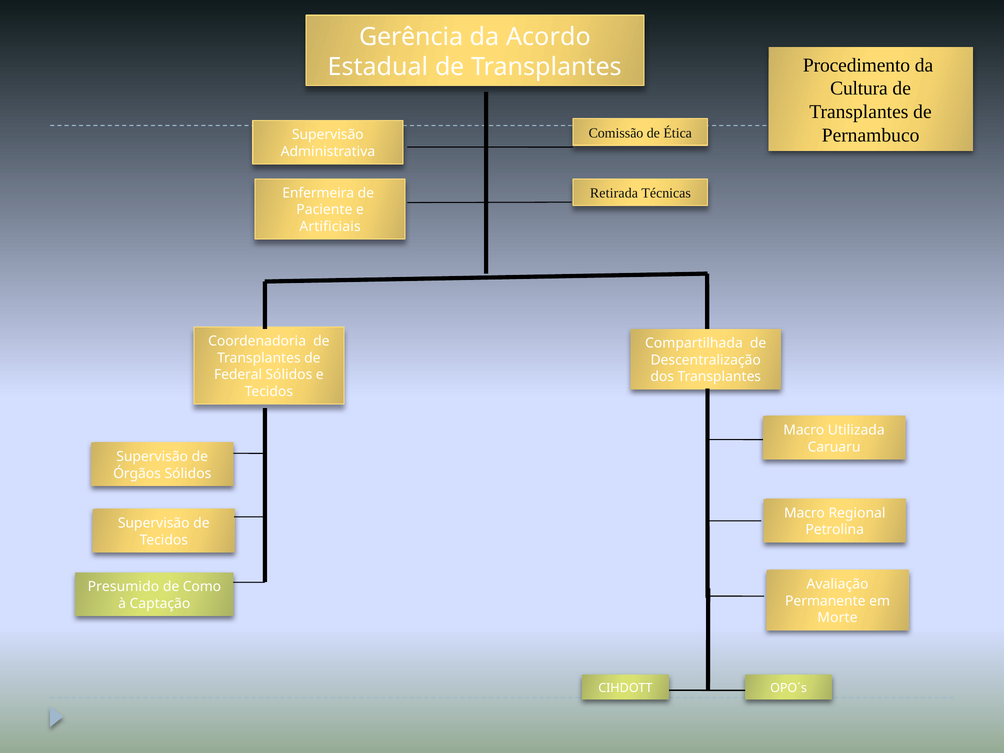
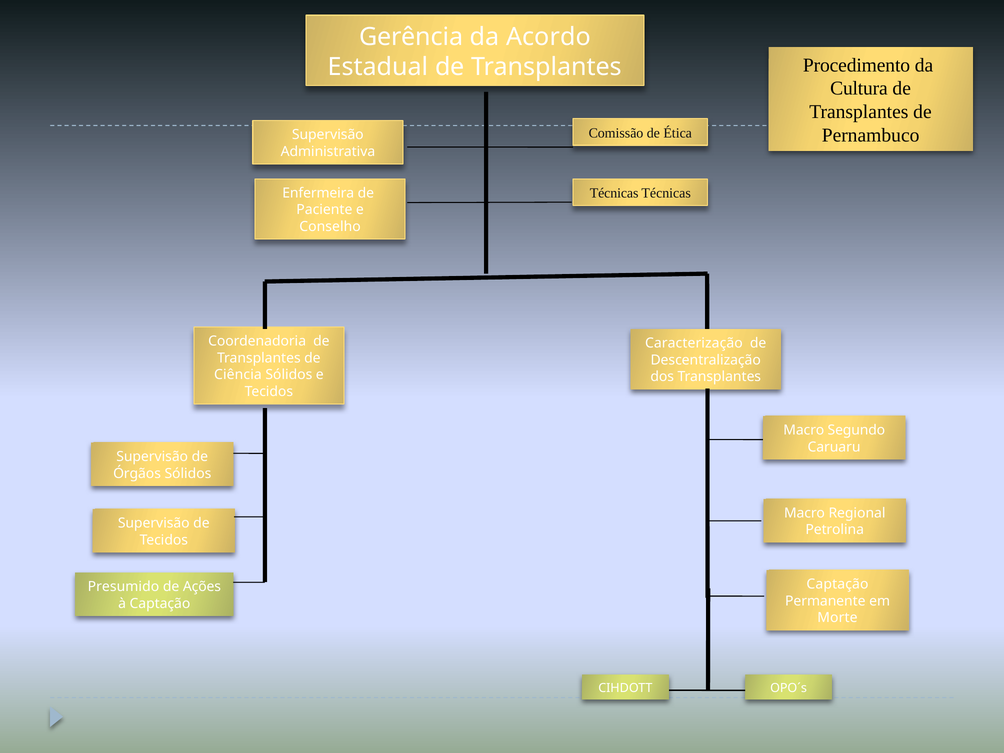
Retirada at (614, 193): Retirada -> Técnicas
Artificiais: Artificiais -> Conselho
Compartilhada: Compartilhada -> Caracterização
Federal: Federal -> Ciência
Utilizada: Utilizada -> Segundo
Avaliação at (838, 584): Avaliação -> Captação
Como: Como -> Ações
